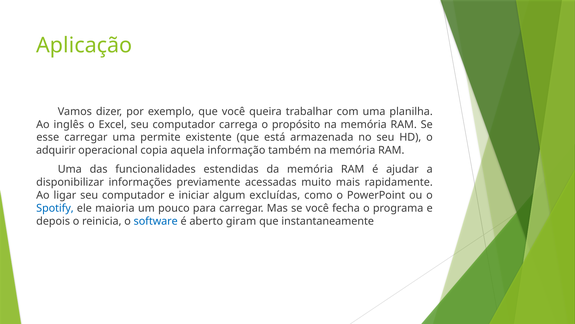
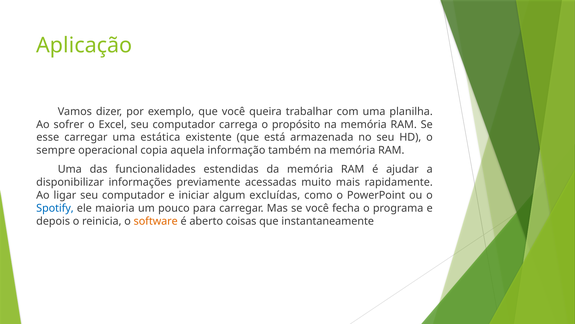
inglês: inglês -> sofrer
permite: permite -> estática
adquirir: adquirir -> sempre
software colour: blue -> orange
giram: giram -> coisas
